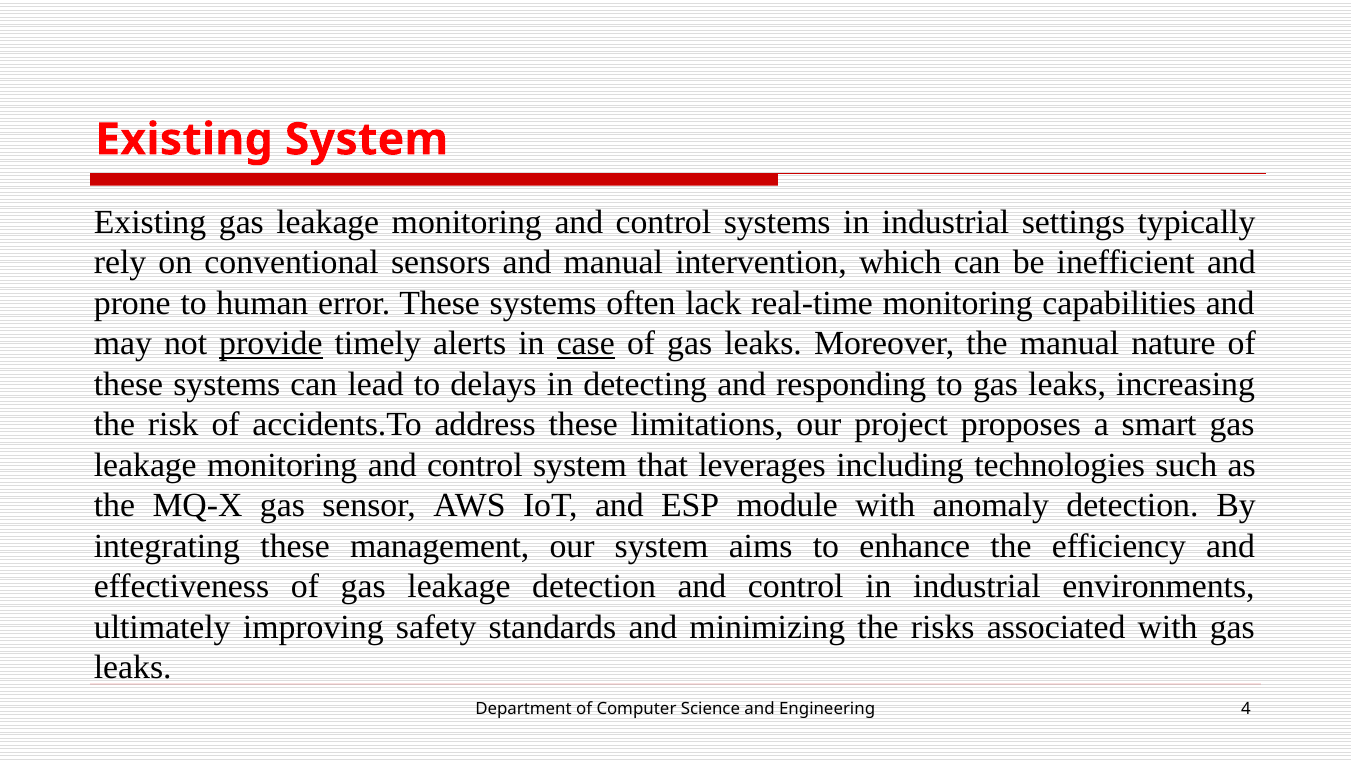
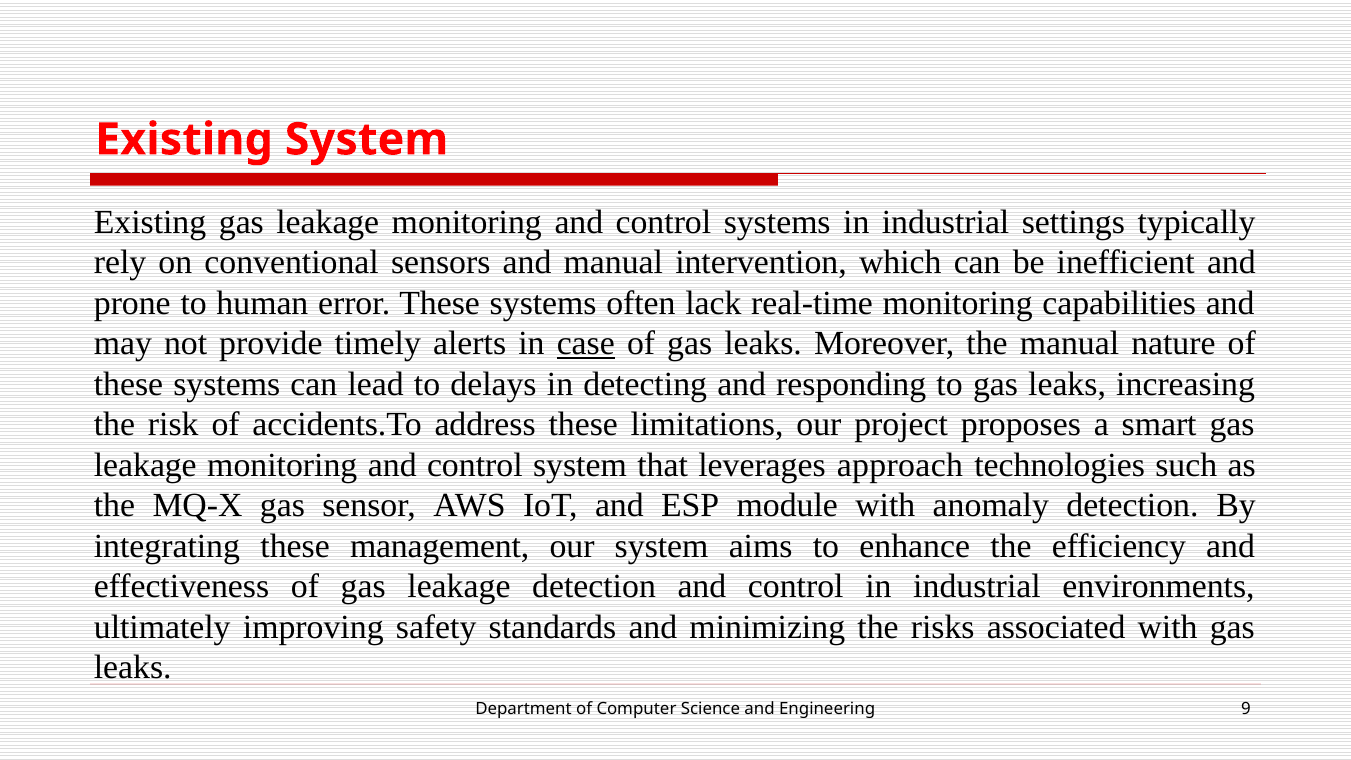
provide underline: present -> none
including: including -> approach
4: 4 -> 9
